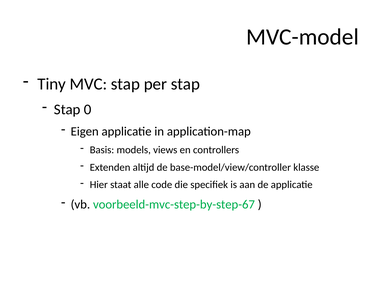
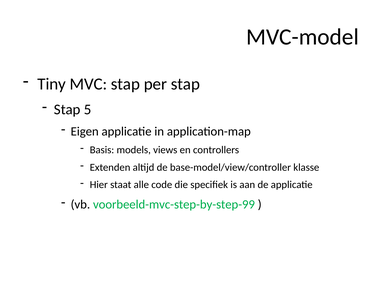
0: 0 -> 5
voorbeeld-mvc-step-by-step-67: voorbeeld-mvc-step-by-step-67 -> voorbeeld-mvc-step-by-step-99
